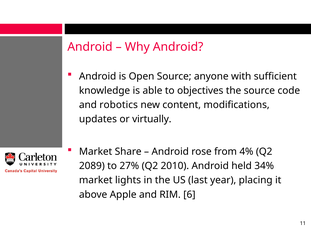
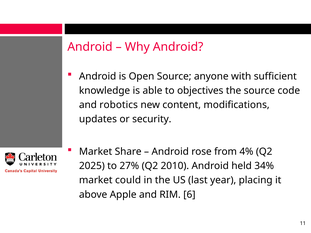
virtually: virtually -> security
2089: 2089 -> 2025
lights: lights -> could
